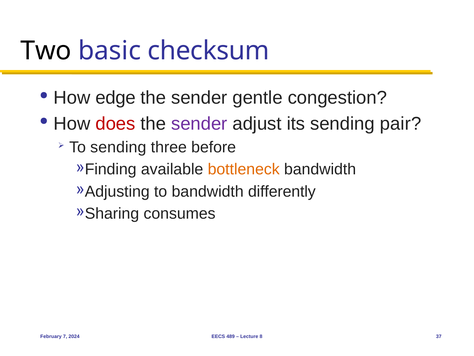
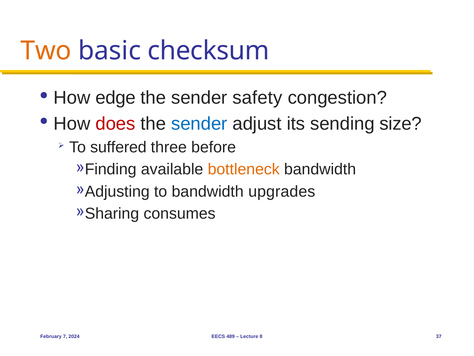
Two colour: black -> orange
gentle: gentle -> safety
sender at (199, 124) colour: purple -> blue
pair: pair -> size
To sending: sending -> suffered
differently: differently -> upgrades
